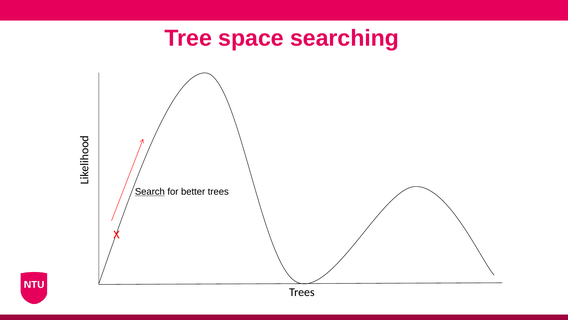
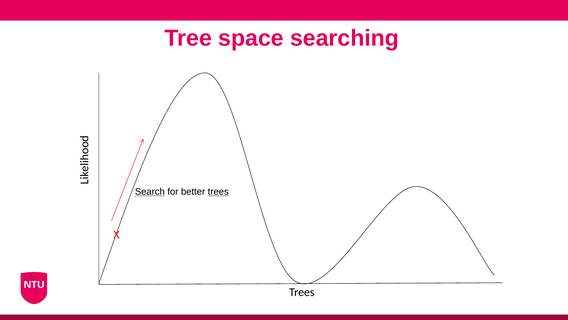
trees at (218, 191) underline: none -> present
